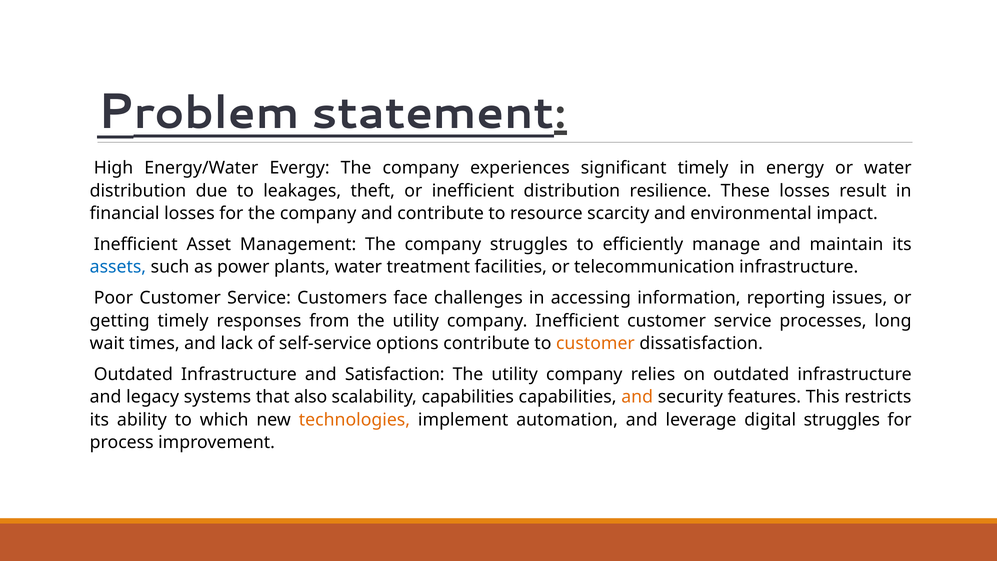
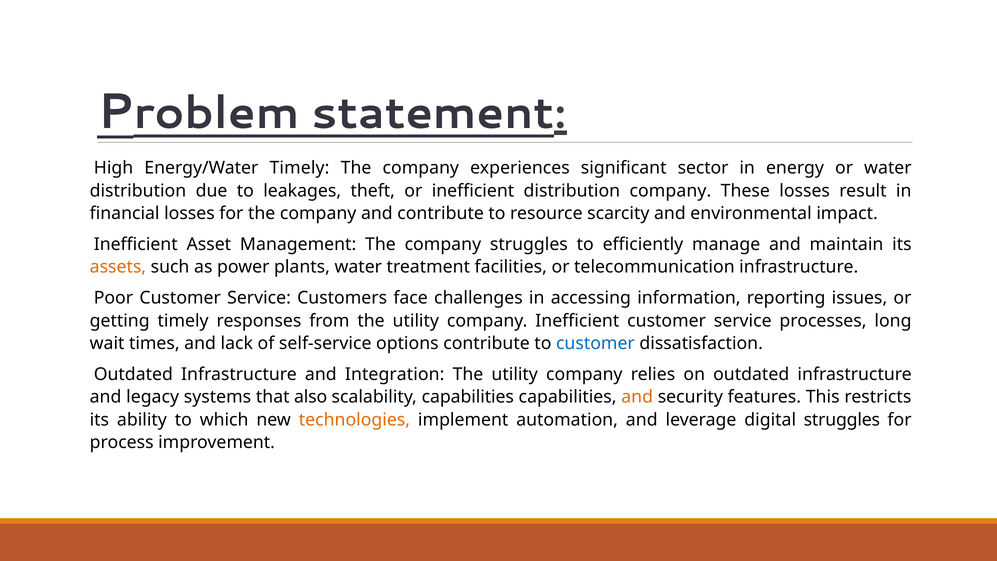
Energy/Water Evergy: Evergy -> Timely
significant timely: timely -> sector
distribution resilience: resilience -> company
assets colour: blue -> orange
customer at (595, 343) colour: orange -> blue
Satisfaction: Satisfaction -> Integration
